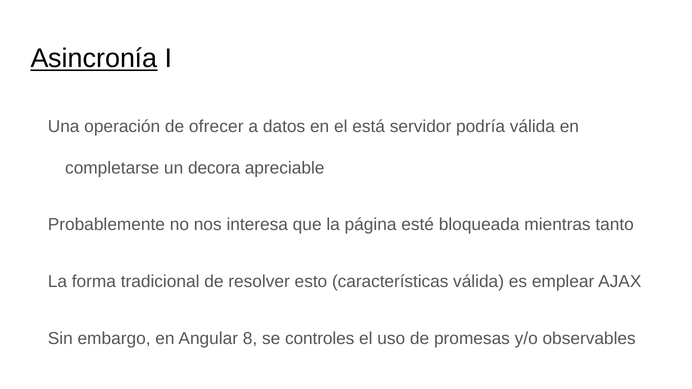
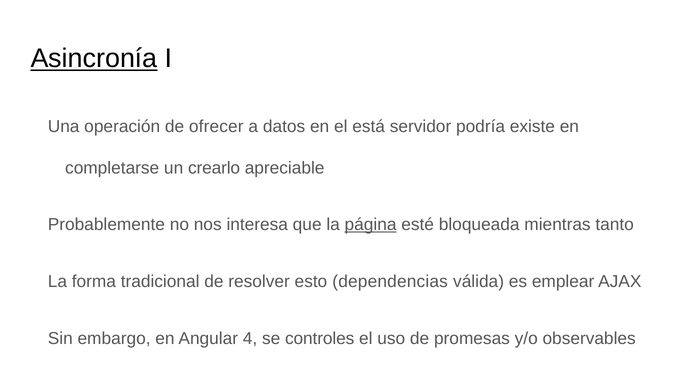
podría válida: válida -> existe
decora: decora -> crearlo
página underline: none -> present
características: características -> dependencias
8: 8 -> 4
